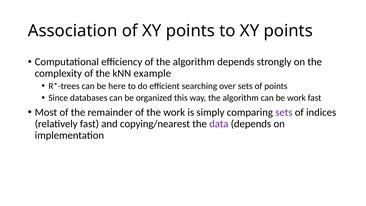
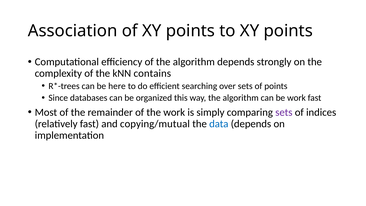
example: example -> contains
copying/nearest: copying/nearest -> copying/mutual
data colour: purple -> blue
